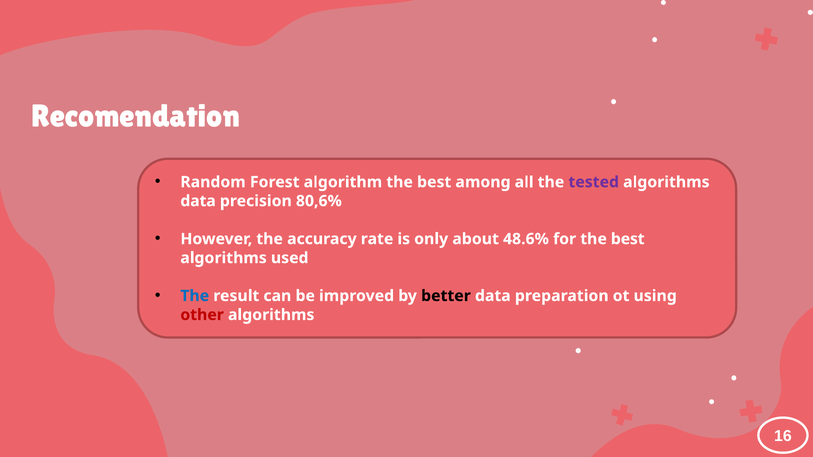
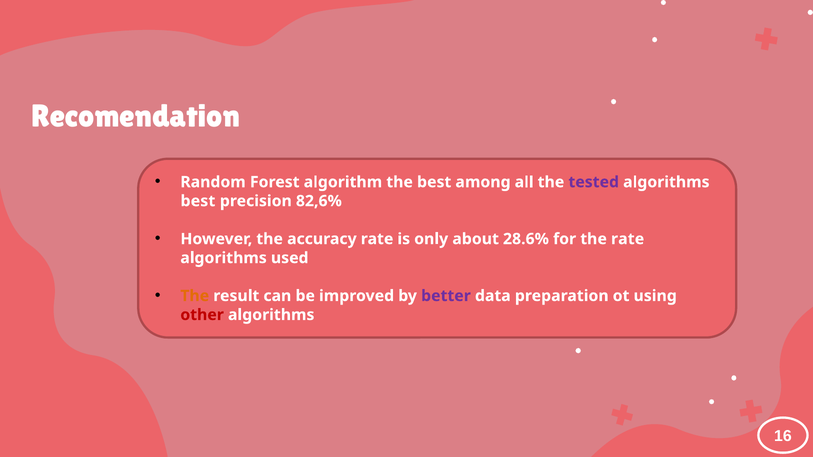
data at (198, 201): data -> best
80,6%: 80,6% -> 82,6%
48.6%: 48.6% -> 28.6%
for the best: best -> rate
The at (195, 296) colour: blue -> orange
better colour: black -> purple
